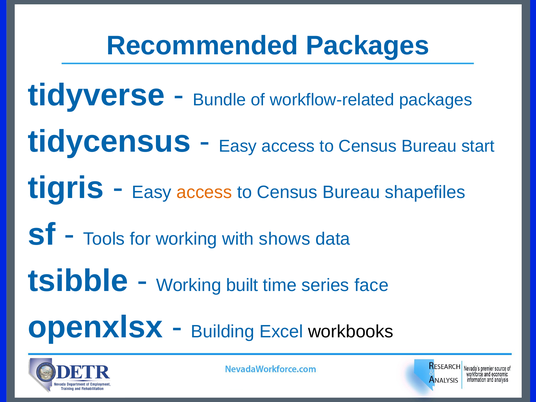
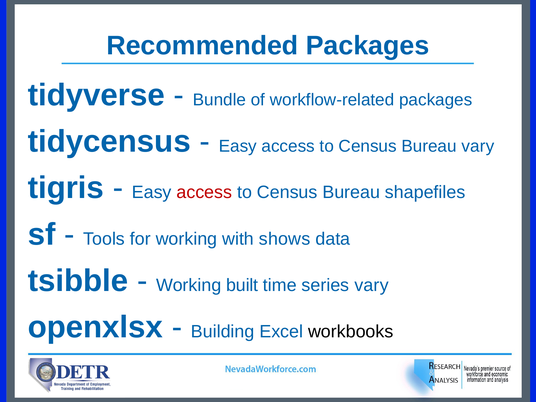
Bureau start: start -> vary
access at (204, 192) colour: orange -> red
series face: face -> vary
